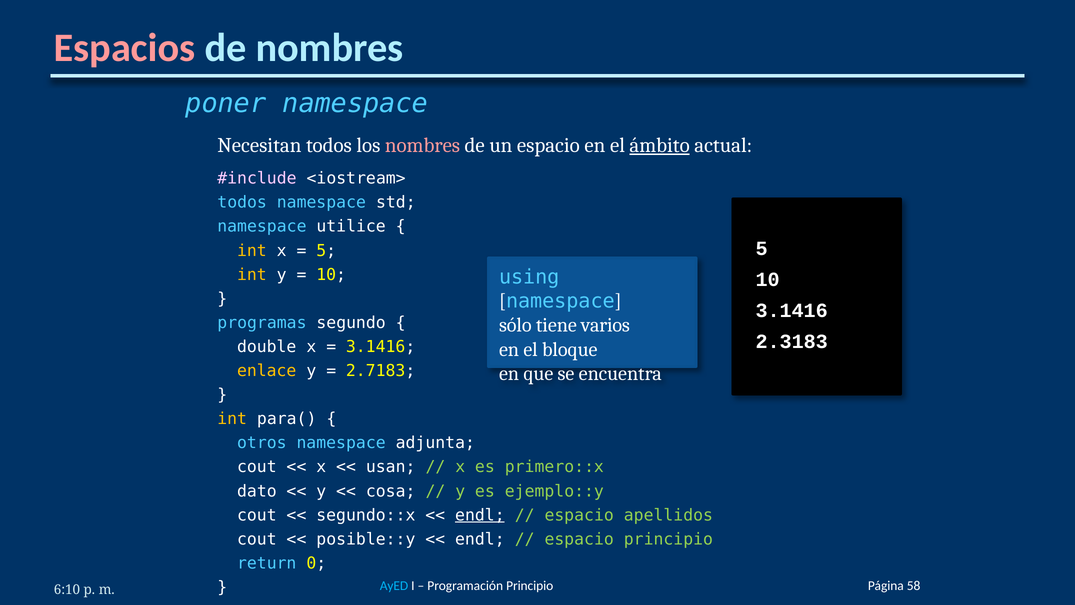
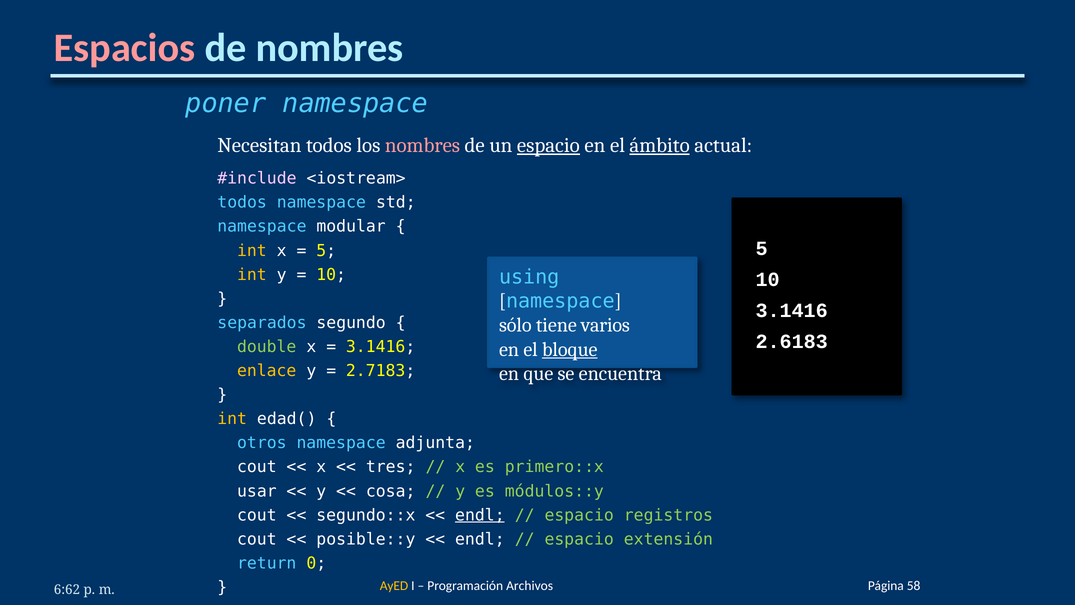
espacio at (548, 145) underline: none -> present
utilice: utilice -> modular
programas: programas -> separados
2.3183: 2.3183 -> 2.6183
double colour: white -> light green
bloque underline: none -> present
para(: para( -> edad(
usan: usan -> tres
dato: dato -> usar
ejemplo::y: ejemplo::y -> módulos::y
apellidos: apellidos -> registros
espacio principio: principio -> extensión
AyED colour: light blue -> yellow
Programación Principio: Principio -> Archivos
6:10: 6:10 -> 6:62
